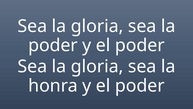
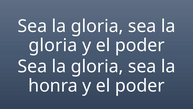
poder at (53, 45): poder -> gloria
